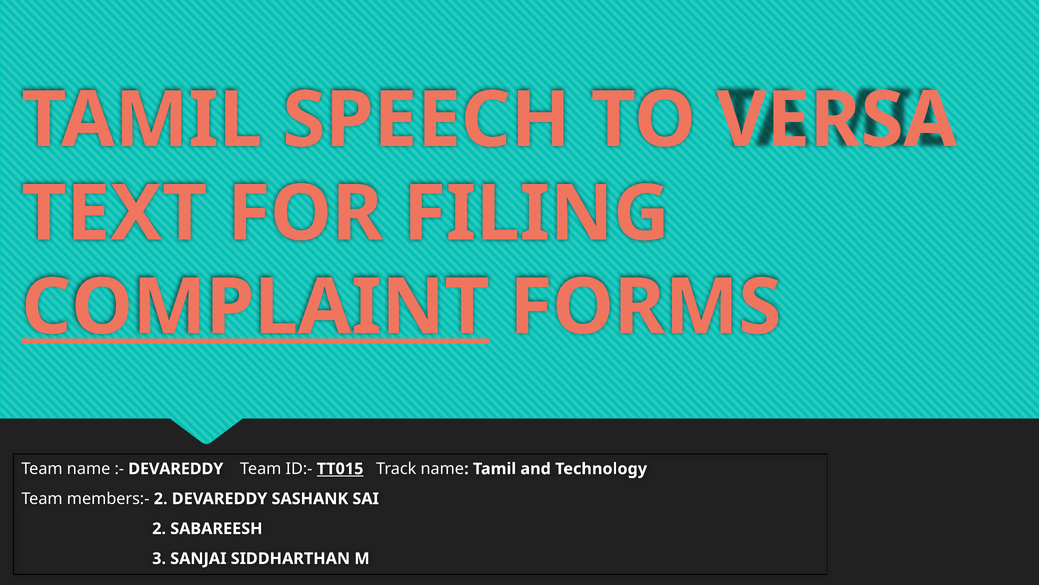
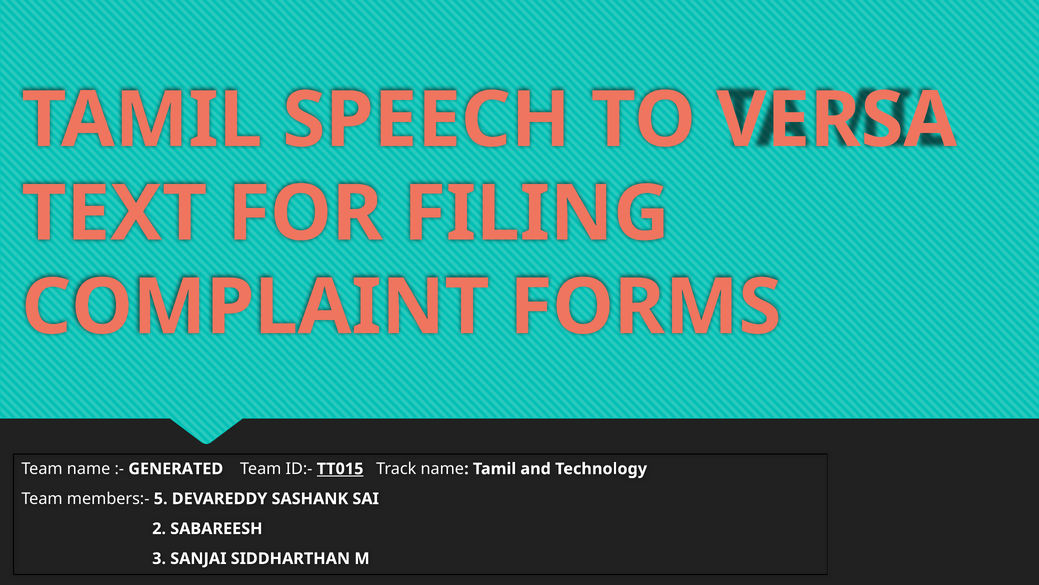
COMPLAINT underline: present -> none
DEVAREDDY at (176, 468): DEVAREDDY -> GENERATED
members:- 2: 2 -> 5
